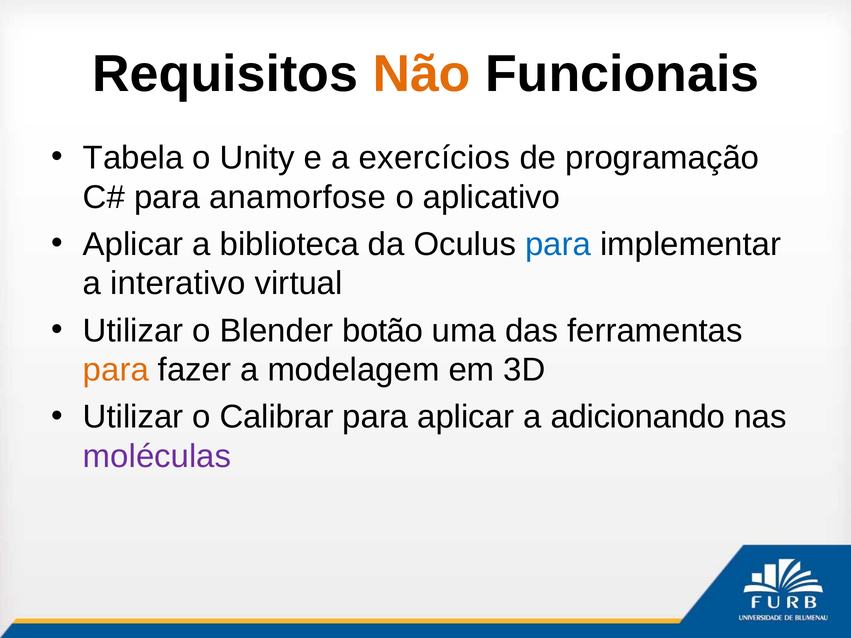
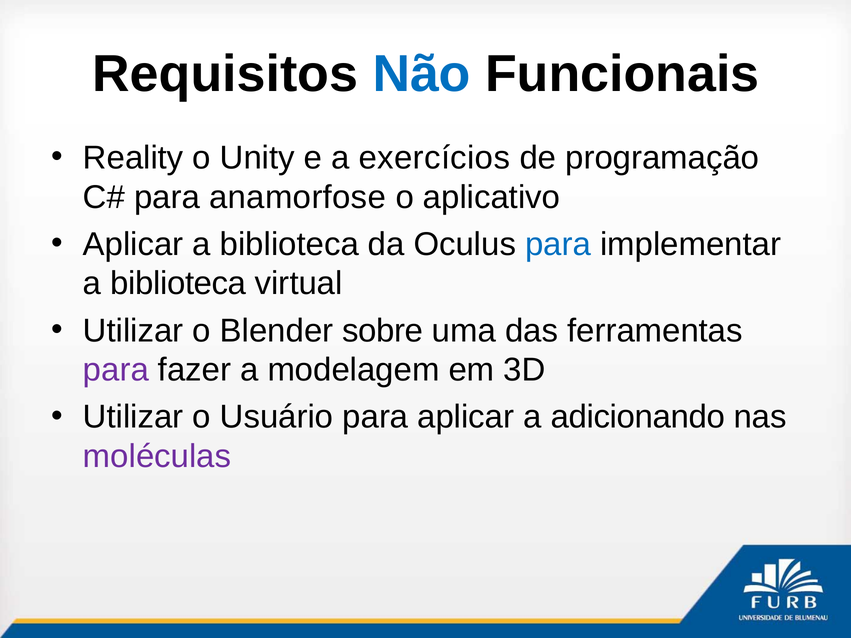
Não colour: orange -> blue
Tabela: Tabela -> Reality
interativo at (178, 284): interativo -> biblioteca
botão: botão -> sobre
para at (116, 370) colour: orange -> purple
Calibrar: Calibrar -> Usuário
